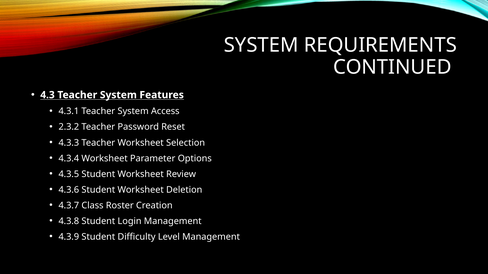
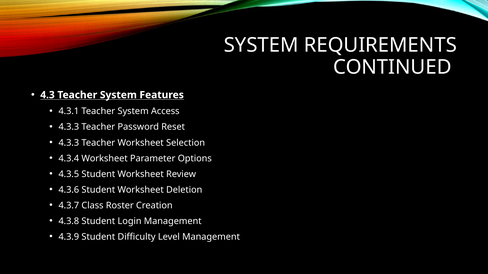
2.3.2 at (69, 127): 2.3.2 -> 4.3.3
